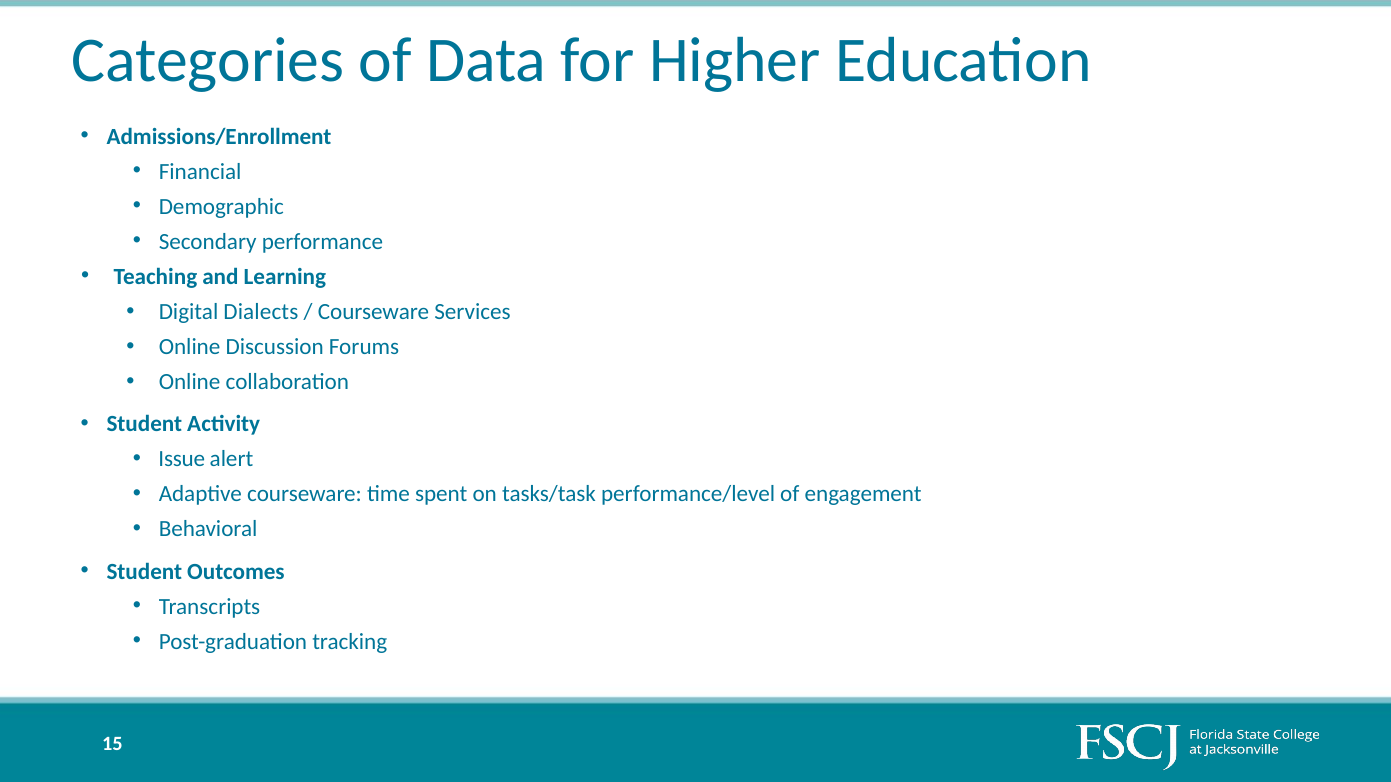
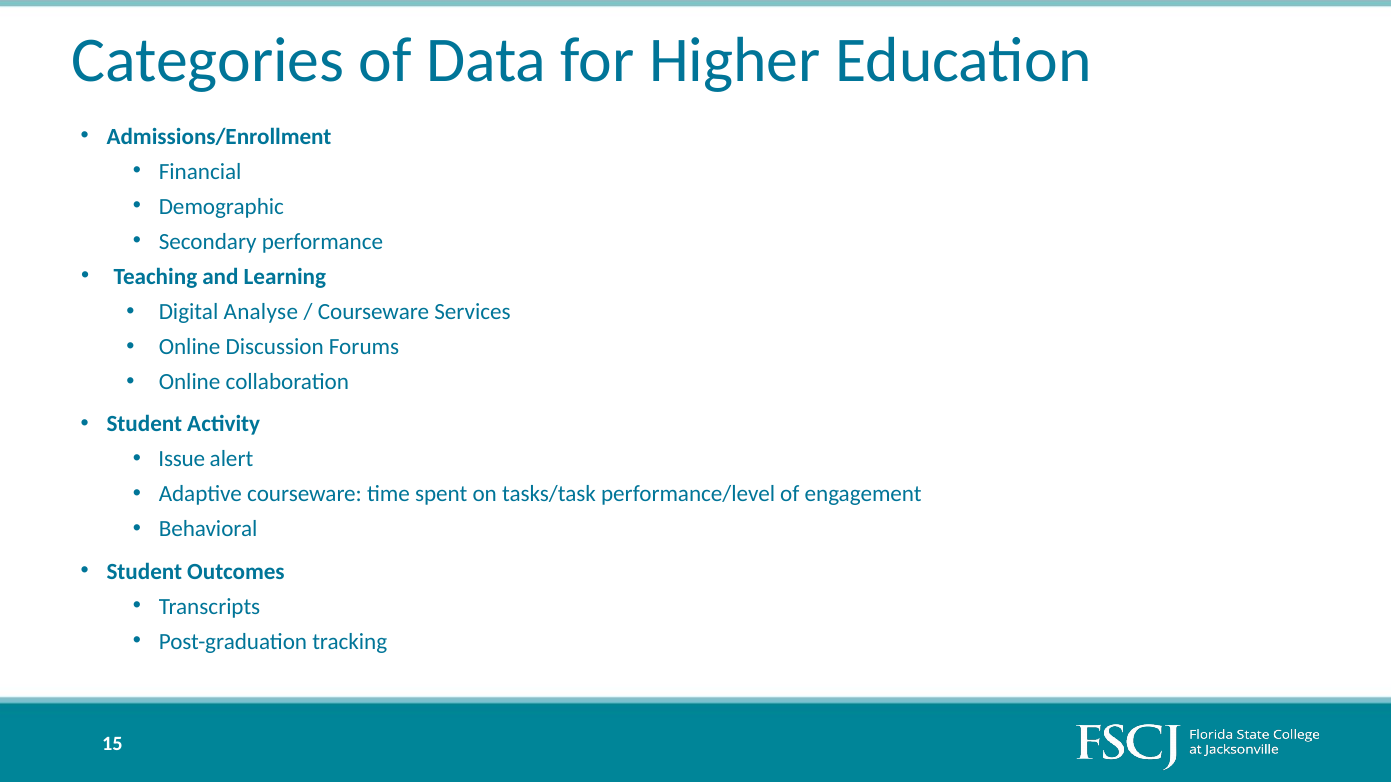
Dialects: Dialects -> Analyse
